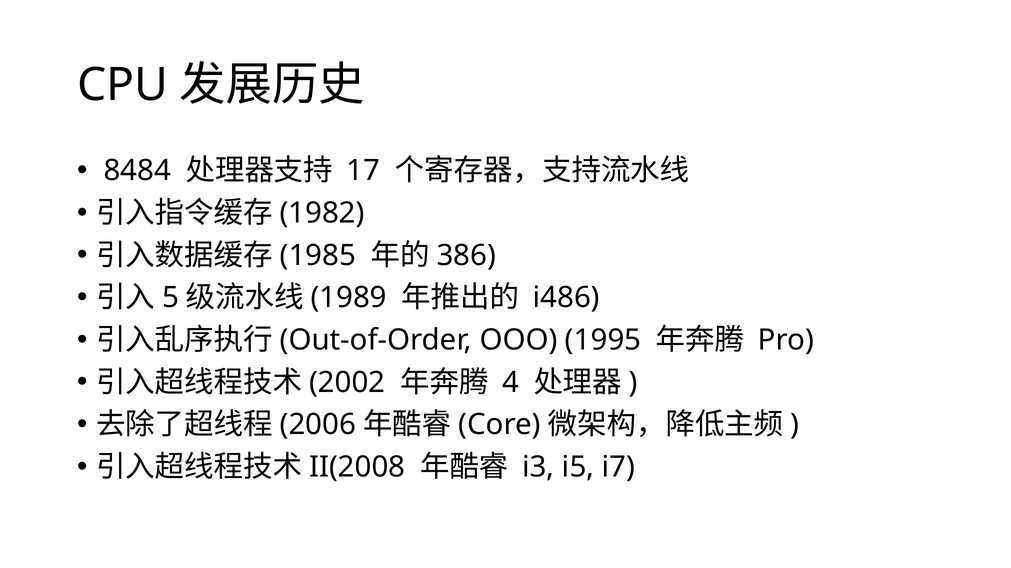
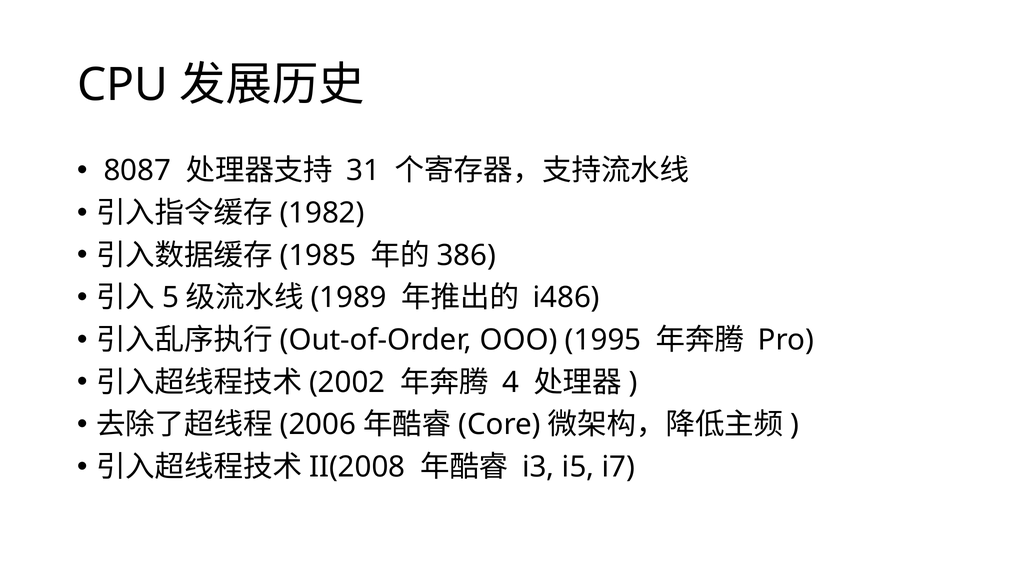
8484: 8484 -> 8087
17: 17 -> 31
